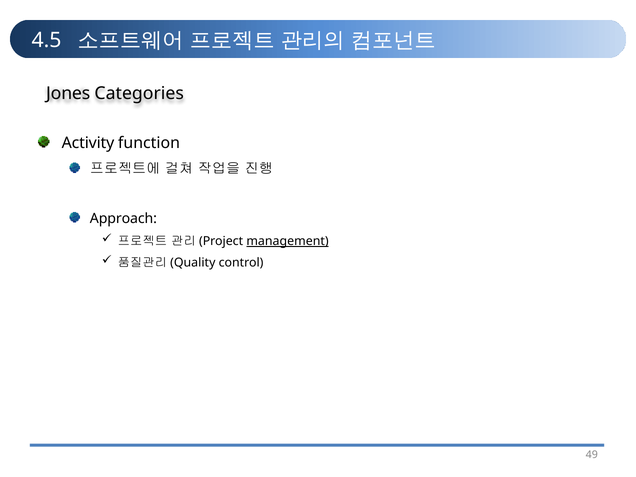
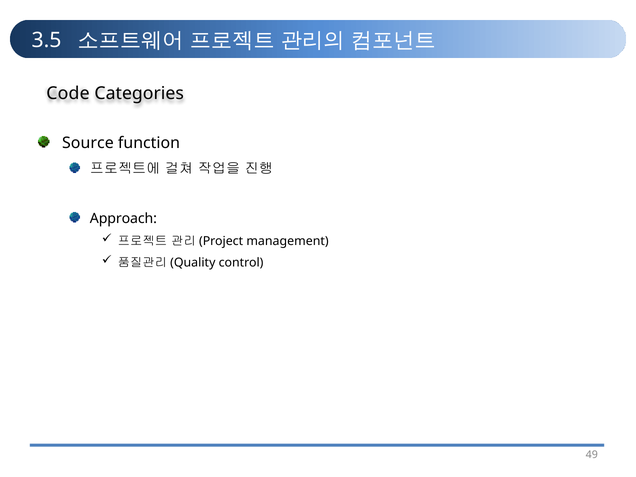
4.5: 4.5 -> 3.5
Jones: Jones -> Code
Activity: Activity -> Source
management underline: present -> none
